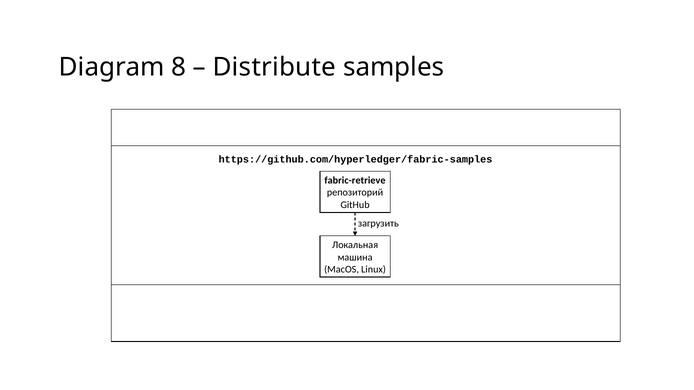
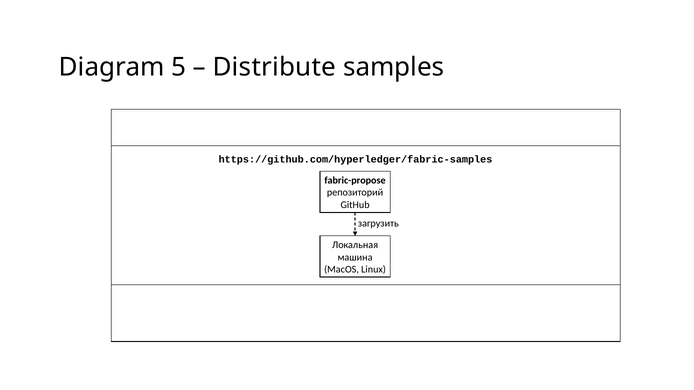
8: 8 -> 5
fabric-retrieve: fabric-retrieve -> fabric-propose
